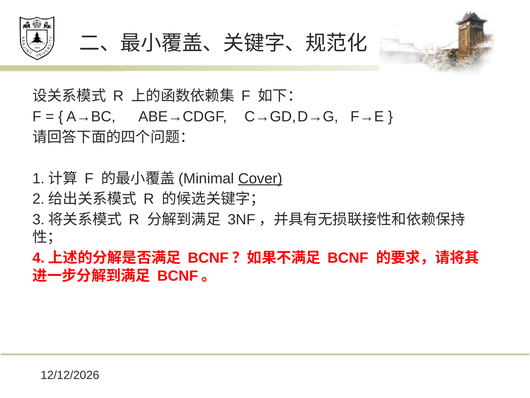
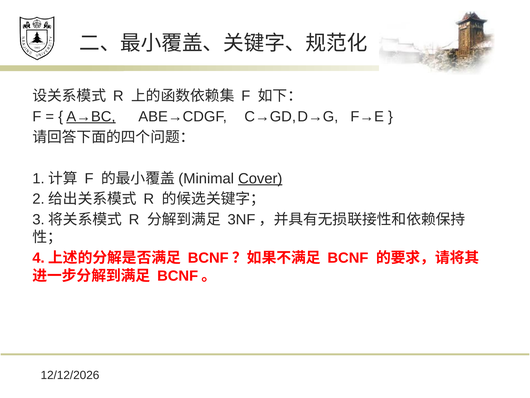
A→BC underline: none -> present
